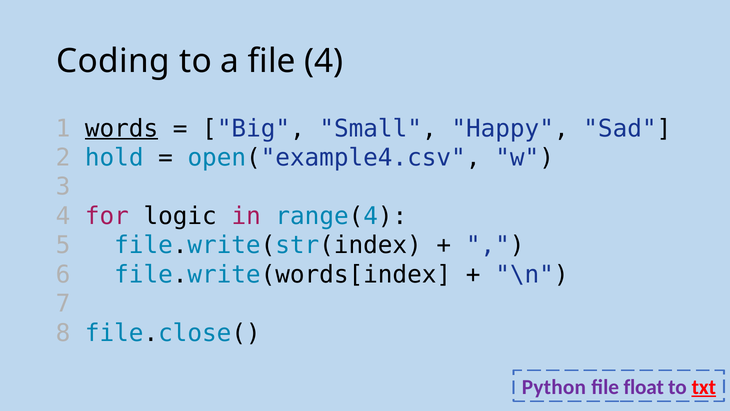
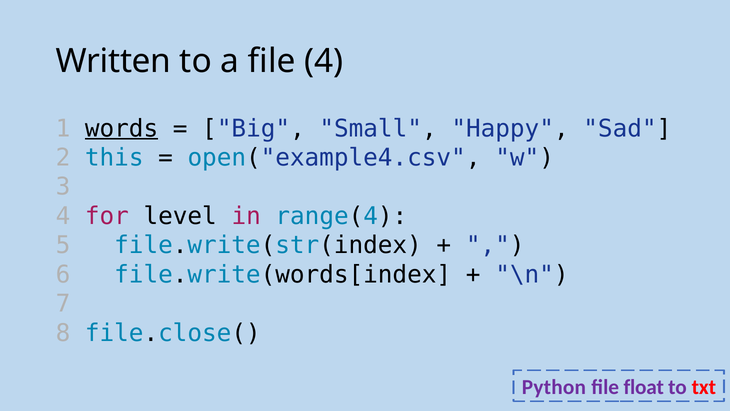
Coding: Coding -> Written
hold: hold -> this
logic: logic -> level
txt underline: present -> none
